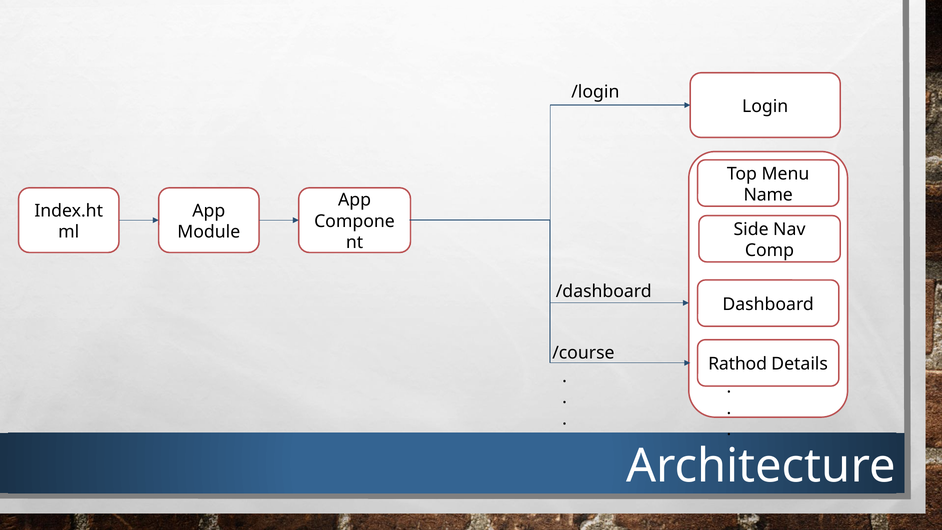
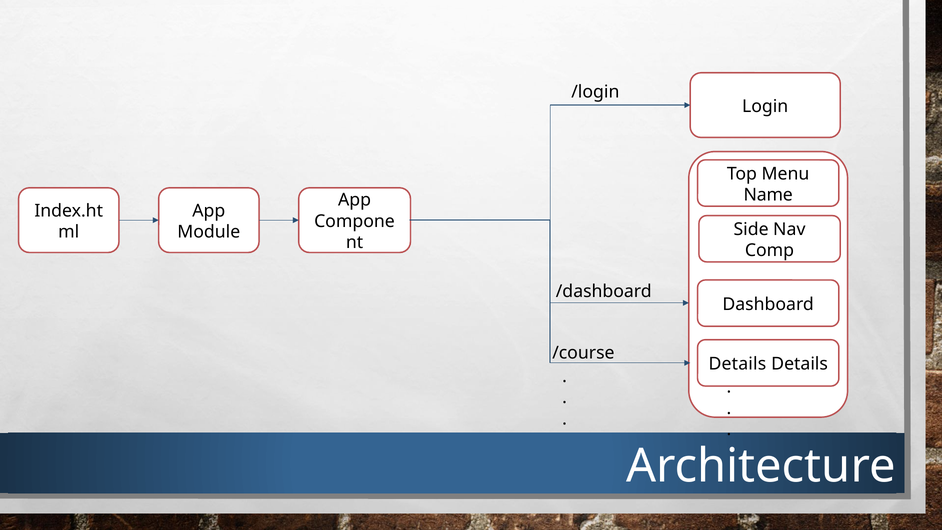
Rathod at (738, 364): Rathod -> Details
